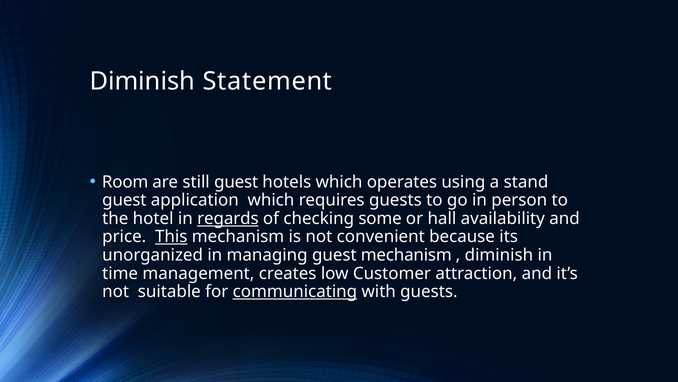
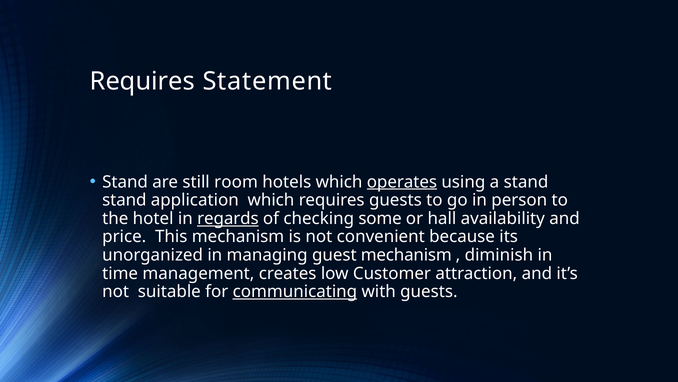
Diminish at (142, 81): Diminish -> Requires
Room at (125, 182): Room -> Stand
still guest: guest -> room
operates underline: none -> present
guest at (124, 200): guest -> stand
This underline: present -> none
